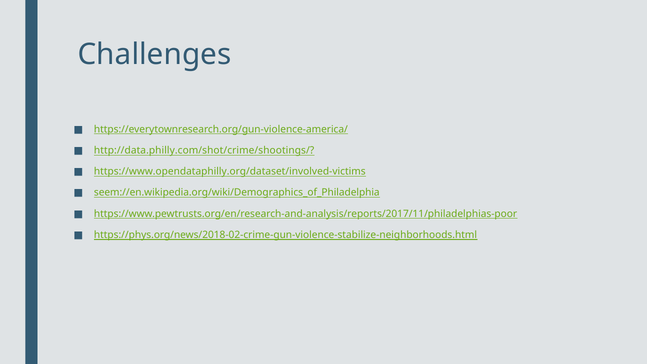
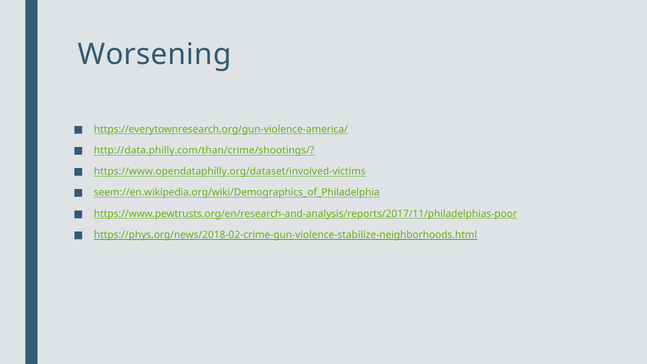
Challenges: Challenges -> Worsening
http://data.philly.com/shot/crime/shootings/: http://data.philly.com/shot/crime/shootings/ -> http://data.philly.com/than/crime/shootings/
